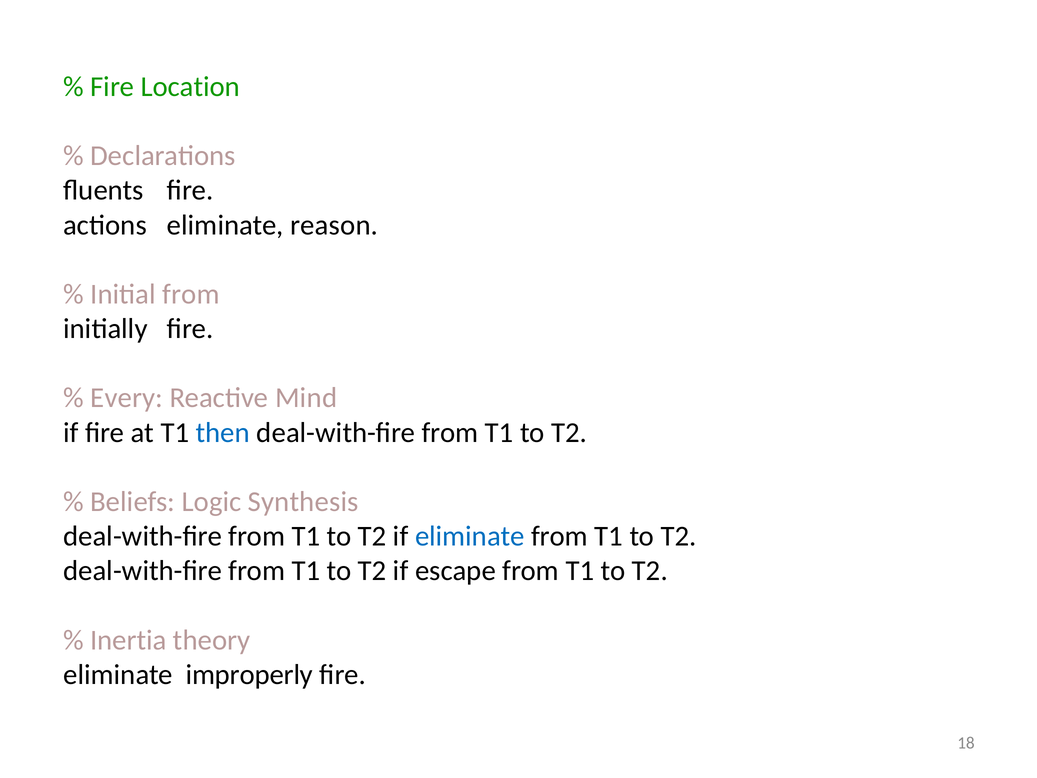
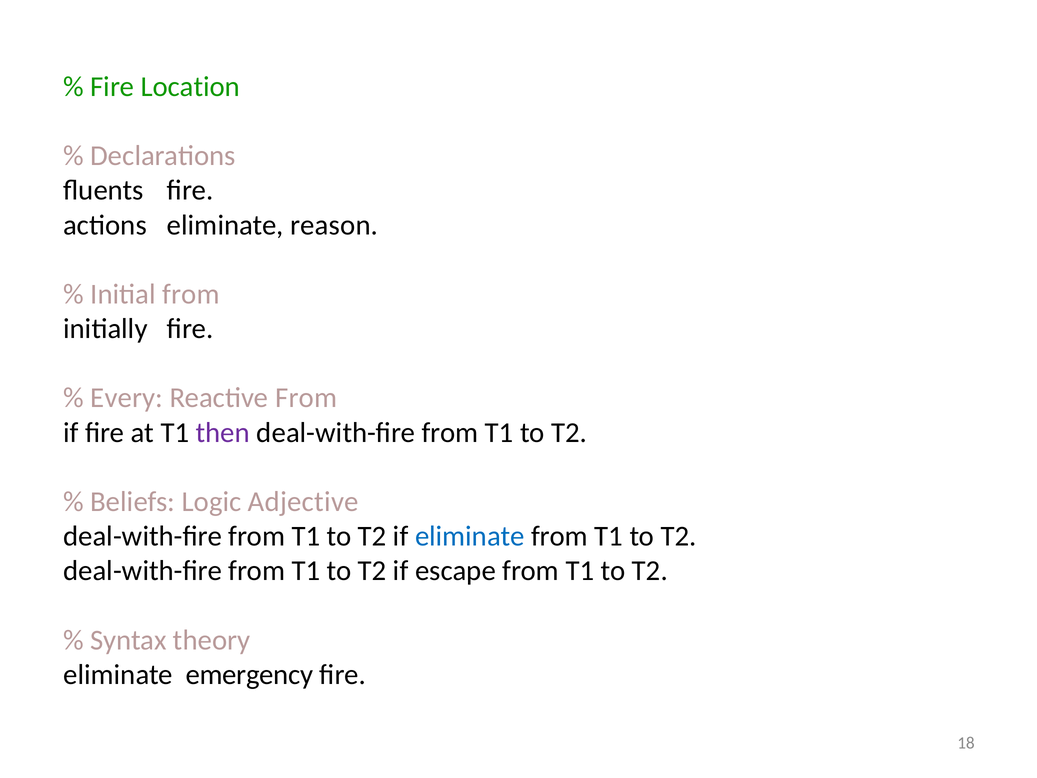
Reactive Mind: Mind -> From
then colour: blue -> purple
Synthesis: Synthesis -> Adjective
Inertia: Inertia -> Syntax
improperly: improperly -> emergency
